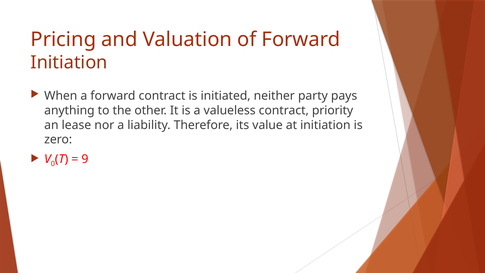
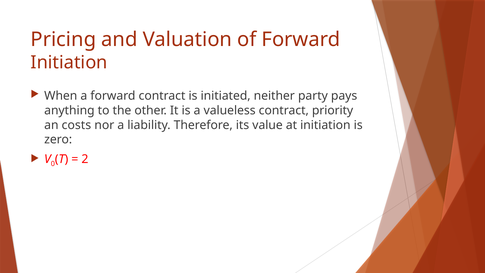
lease: lease -> costs
9: 9 -> 2
